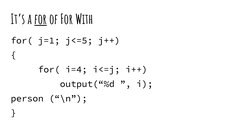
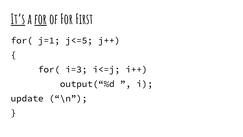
It’s underline: none -> present
With: With -> First
i=4: i=4 -> i=3
person: person -> update
